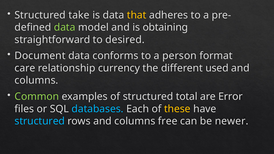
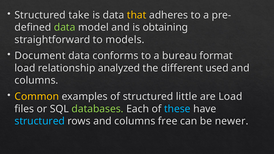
desired: desired -> models
person: person -> bureau
care at (25, 68): care -> load
currency: currency -> analyzed
Common colour: light green -> yellow
total: total -> little
are Error: Error -> Load
databases colour: light blue -> light green
these colour: yellow -> light blue
